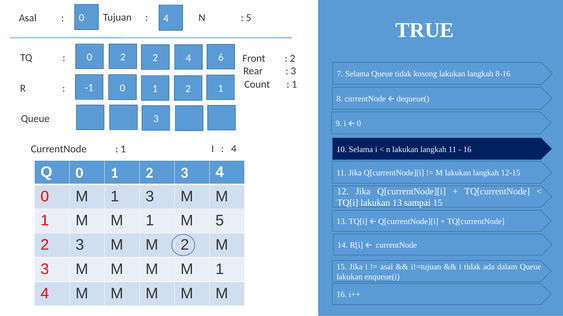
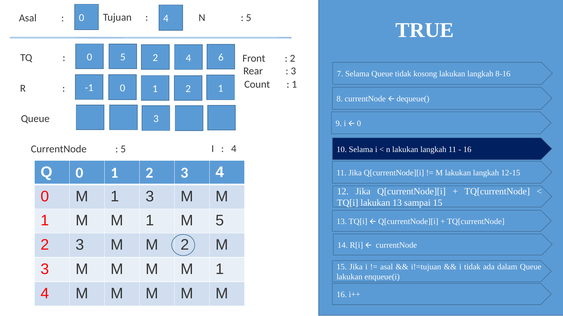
0 2: 2 -> 5
1 at (123, 149): 1 -> 5
